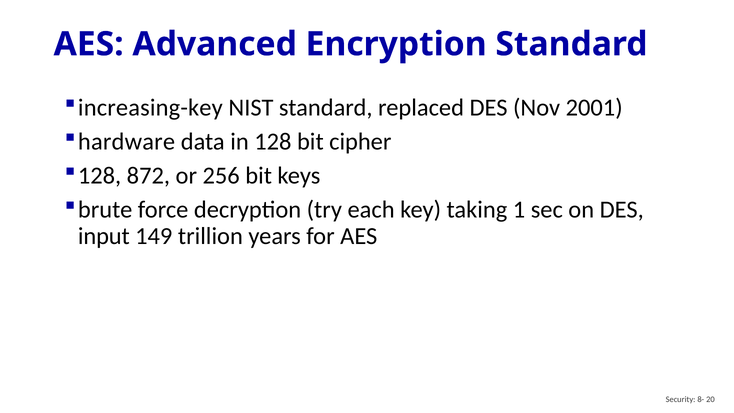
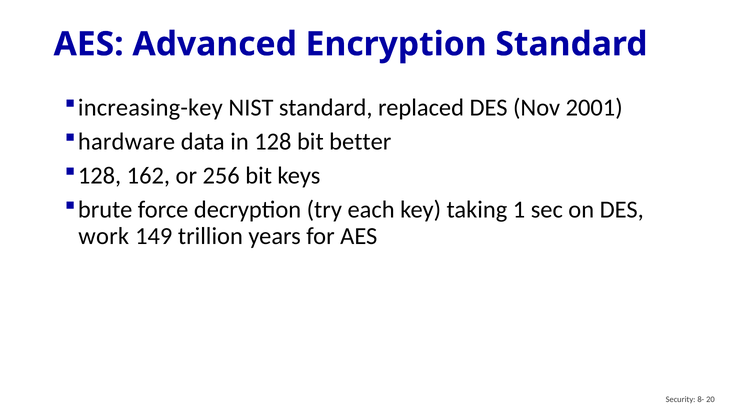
cipher: cipher -> better
872: 872 -> 162
input: input -> work
